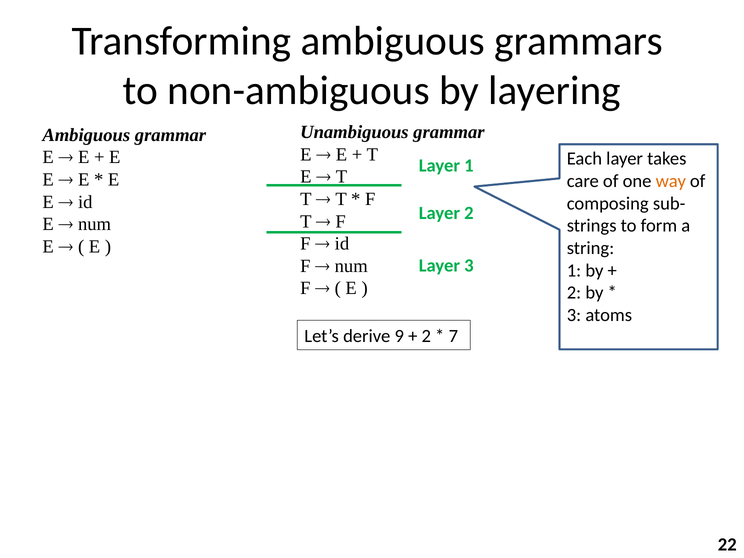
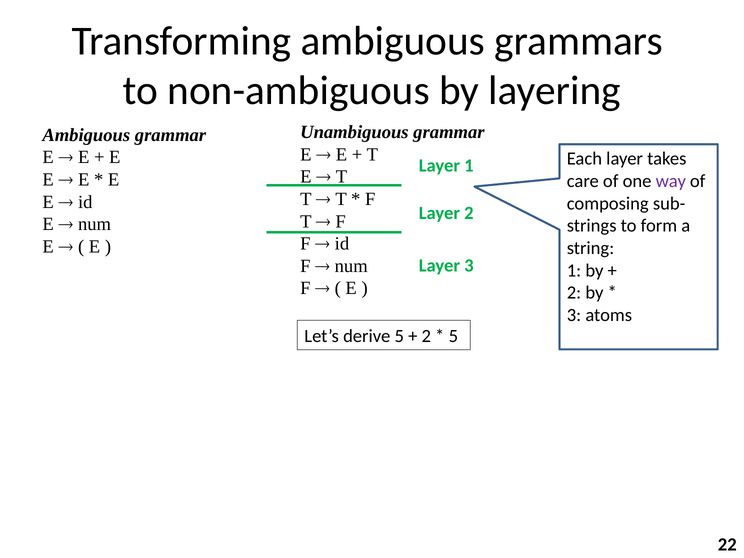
way colour: orange -> purple
derive 9: 9 -> 5
7 at (453, 336): 7 -> 5
